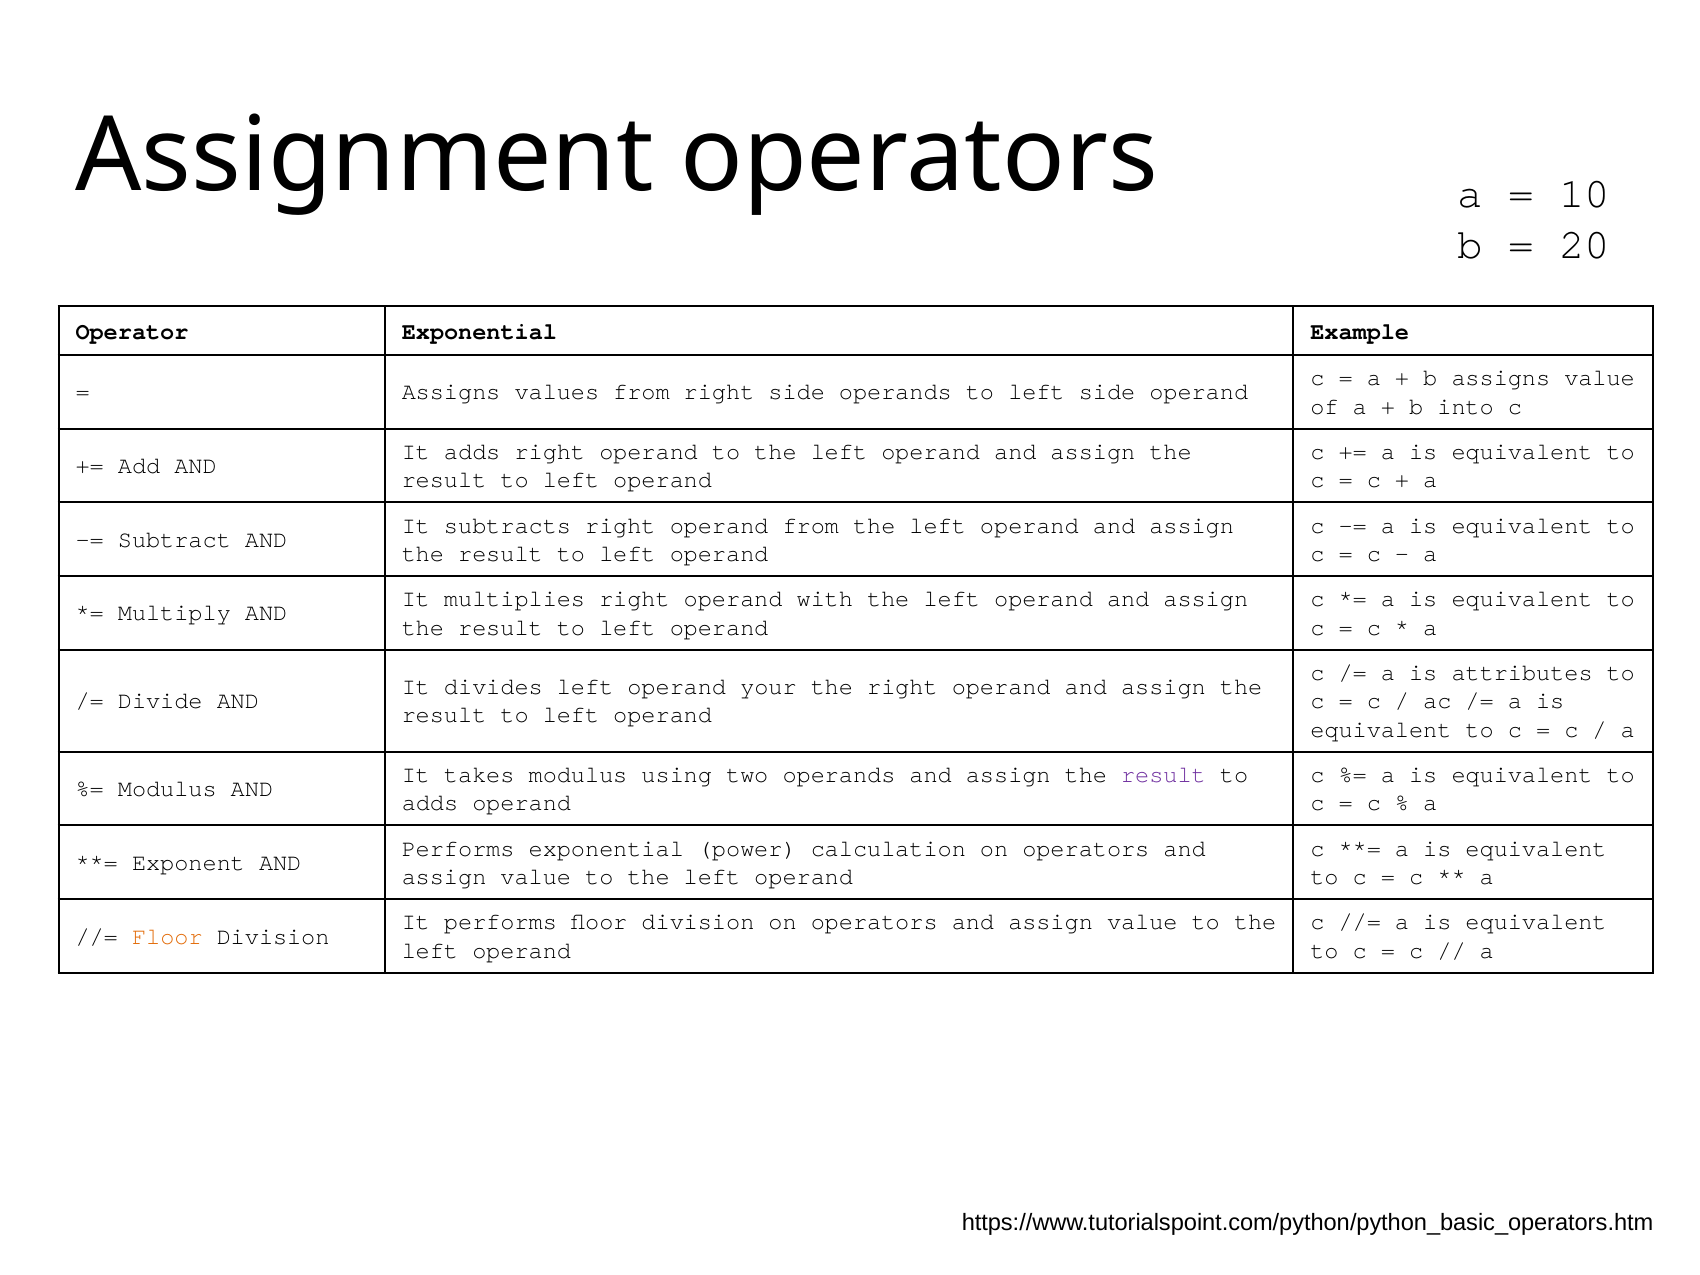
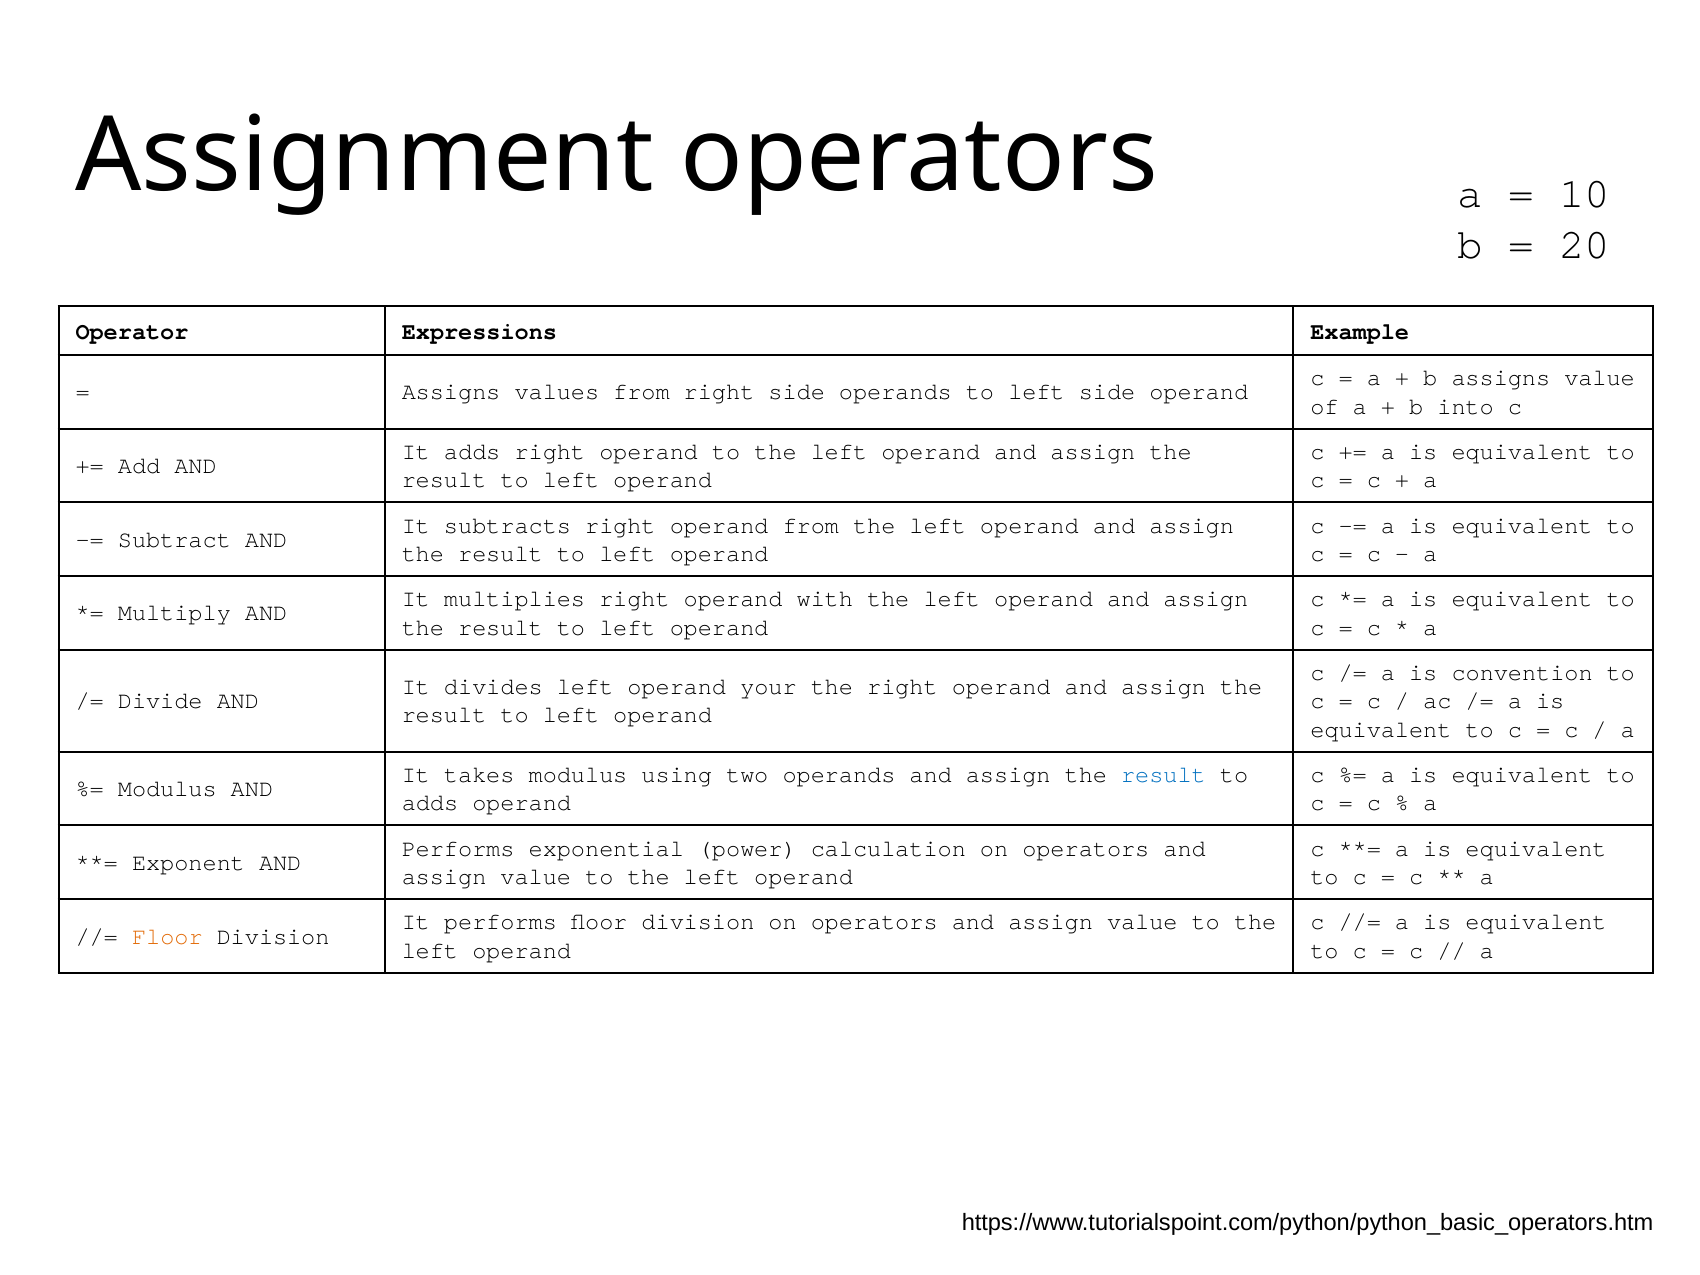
Operator Exponential: Exponential -> Expressions
attributes: attributes -> convention
result at (1163, 775) colour: purple -> blue
